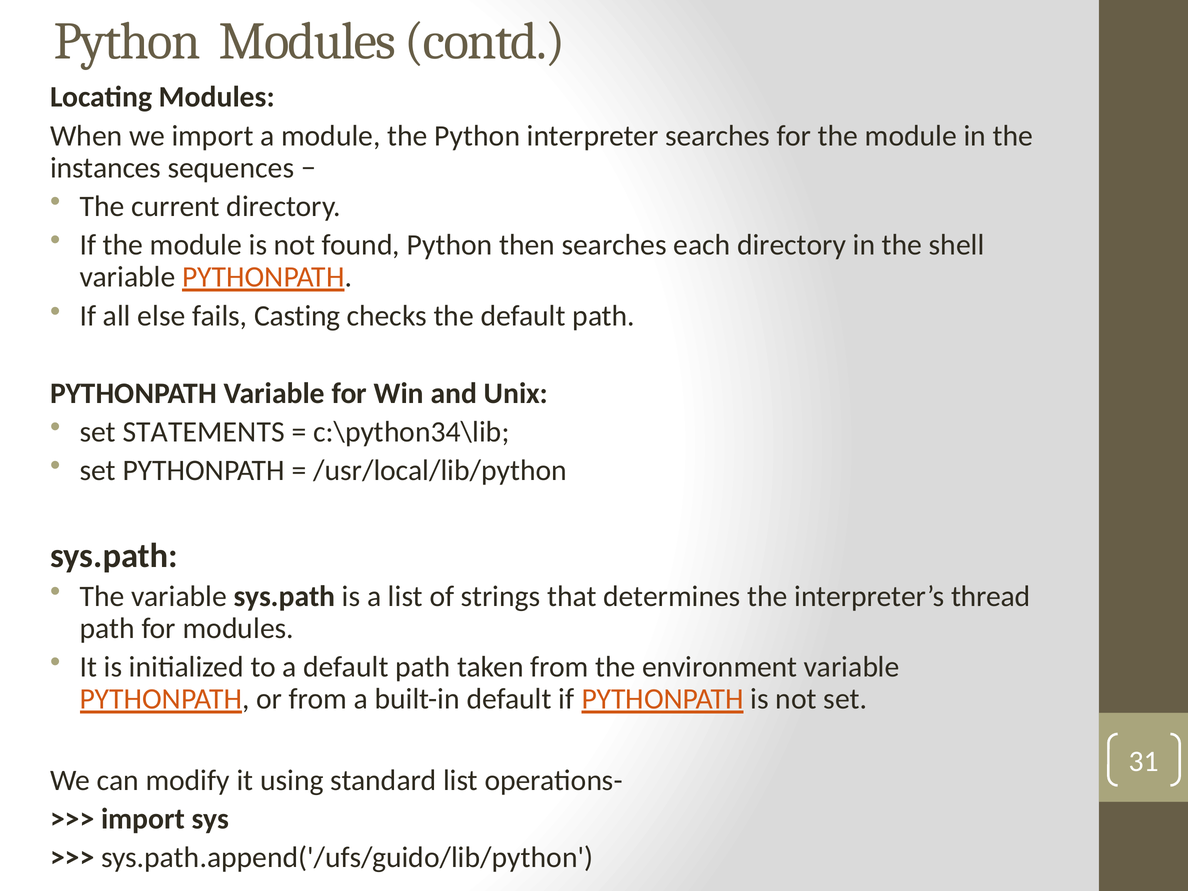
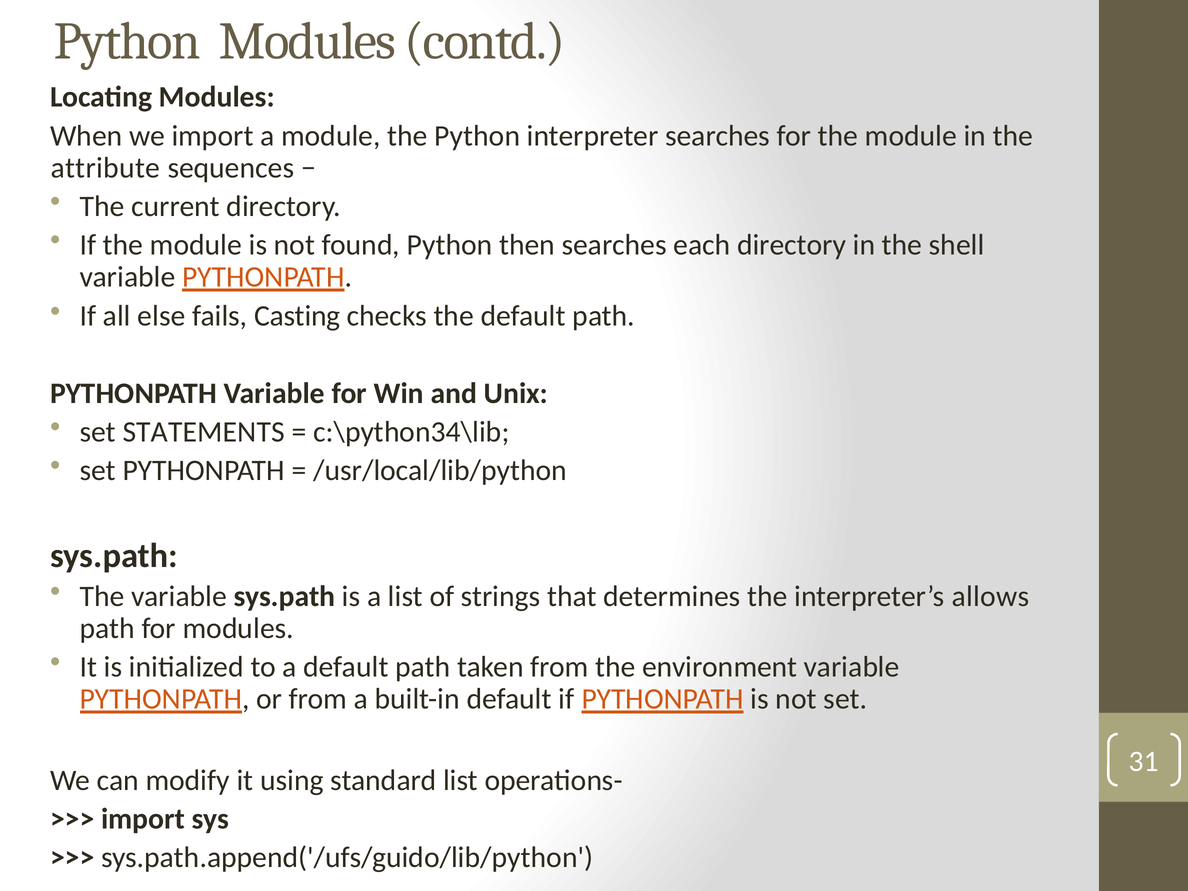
instances: instances -> attribute
thread: thread -> allows
